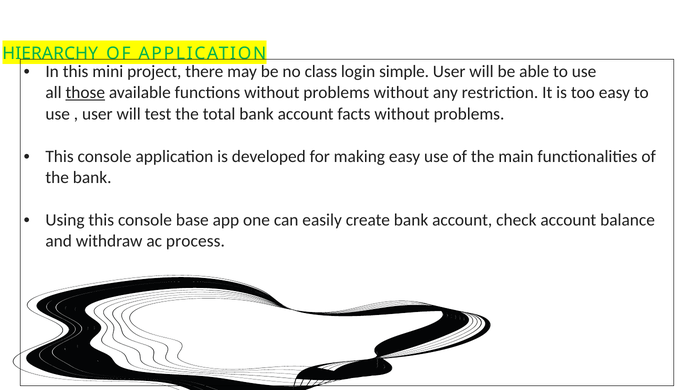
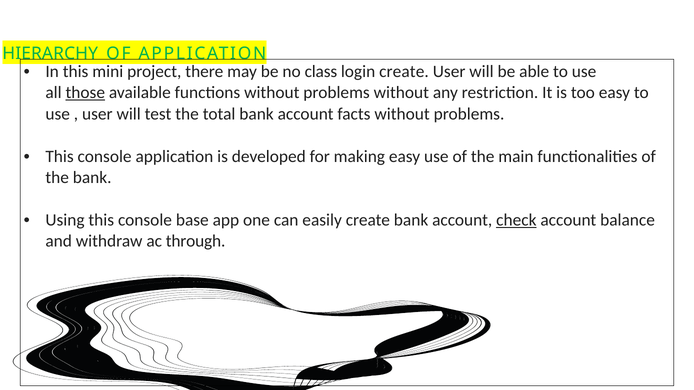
login simple: simple -> create
check underline: none -> present
process: process -> through
